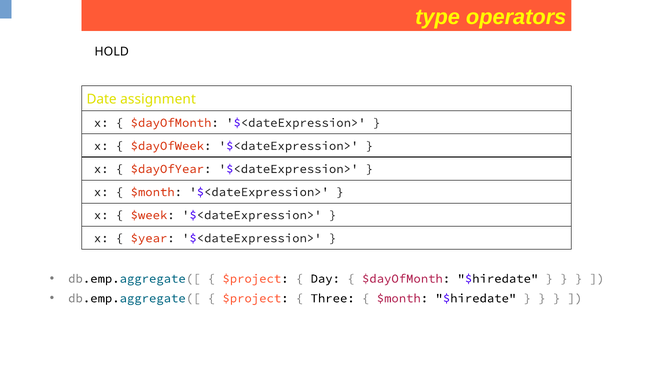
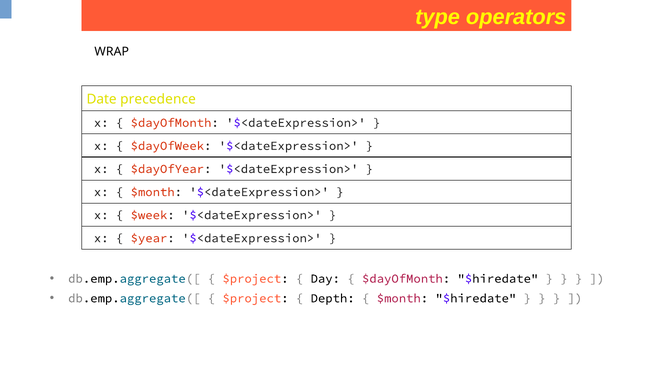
HOLD: HOLD -> WRAP
assignment: assignment -> precedence
Three: Three -> Depth
